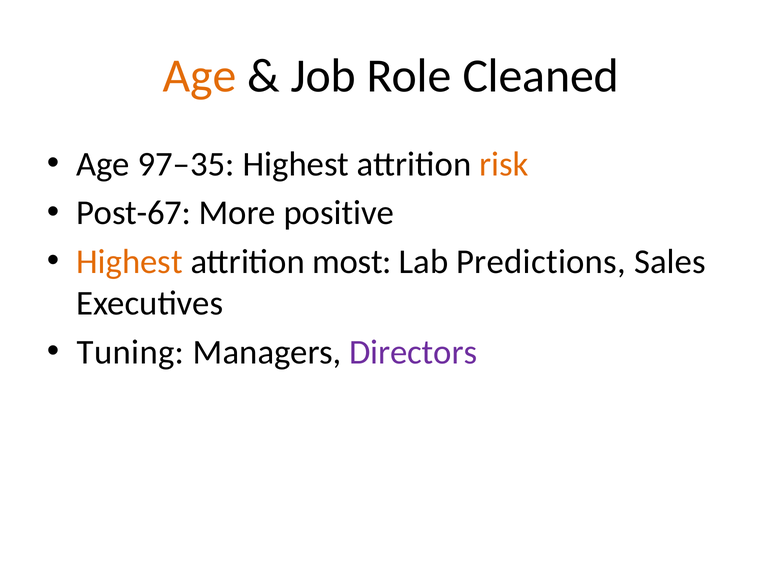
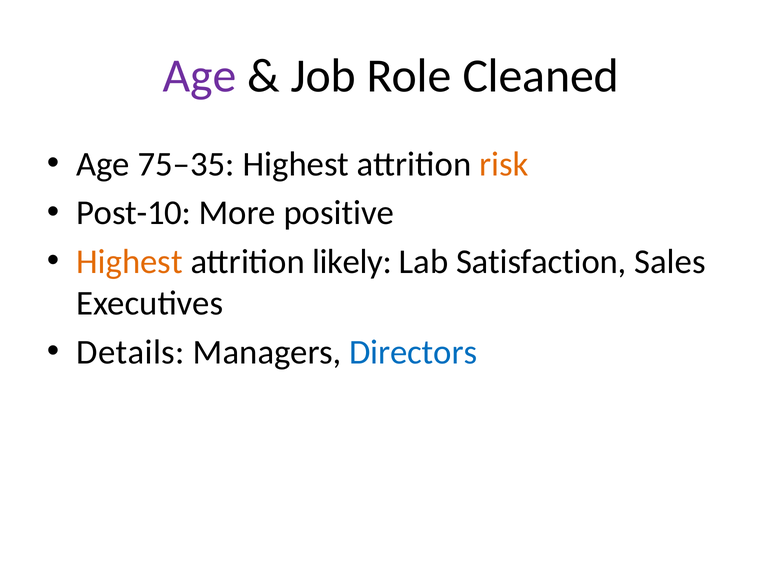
Age at (200, 76) colour: orange -> purple
97–35: 97–35 -> 75–35
Post-67: Post-67 -> Post-10
most: most -> likely
Predictions: Predictions -> Satisfaction
Tuning: Tuning -> Details
Directors colour: purple -> blue
